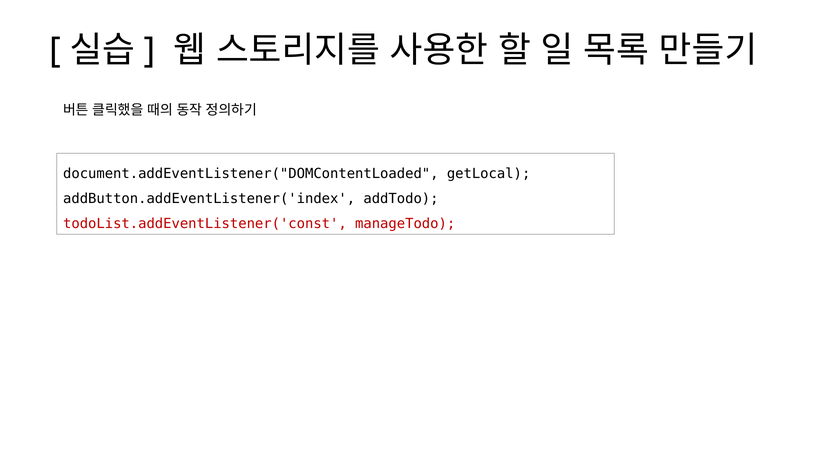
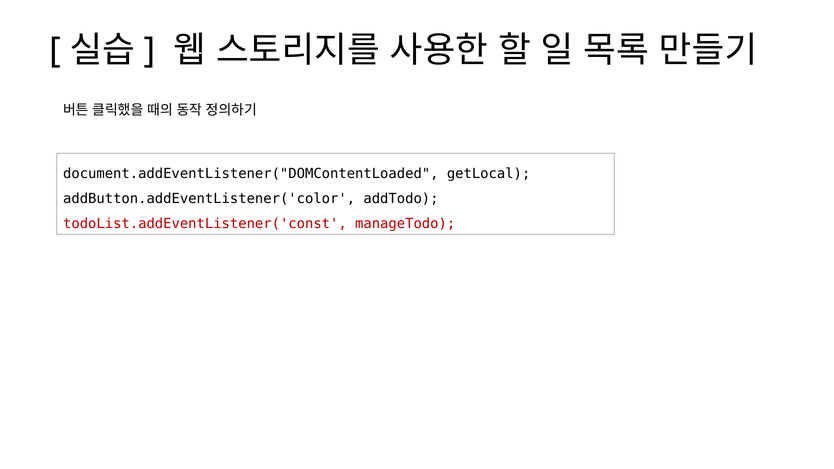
addButton.addEventListener('index: addButton.addEventListener('index -> addButton.addEventListener('color
